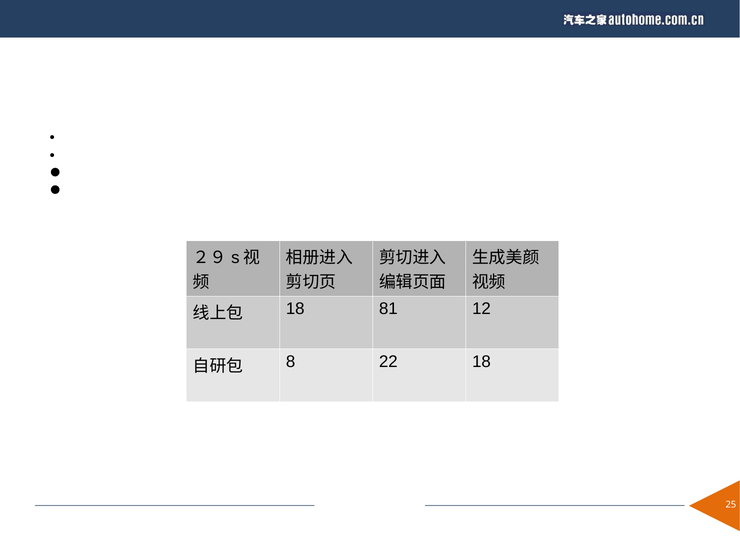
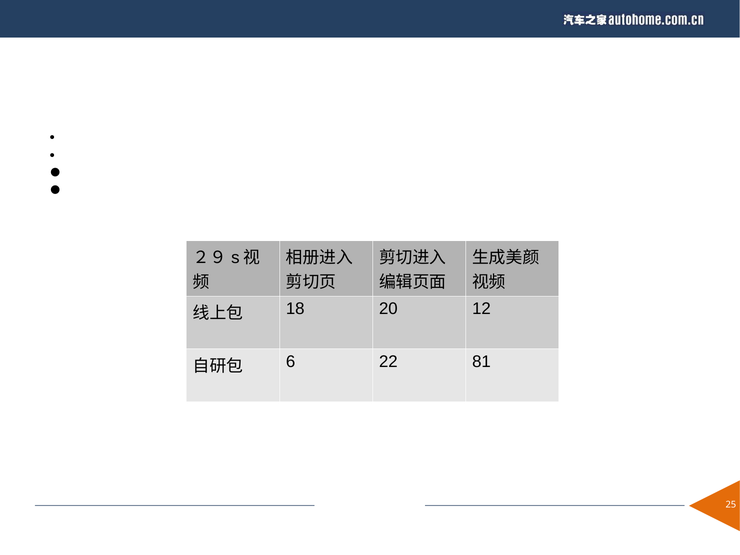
81: 81 -> 20
8: 8 -> 6
22 18: 18 -> 81
